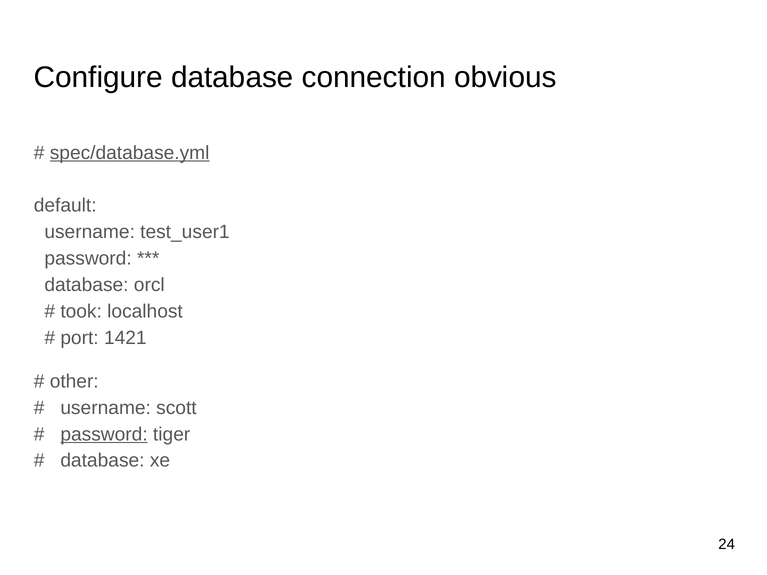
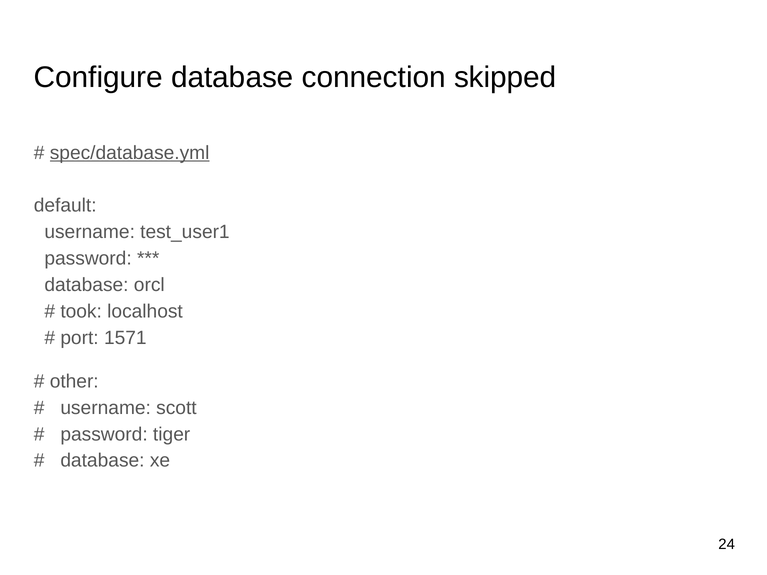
obvious: obvious -> skipped
1421: 1421 -> 1571
password at (104, 434) underline: present -> none
